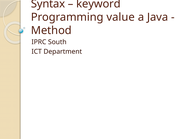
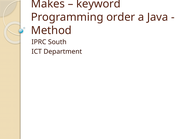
Syntax: Syntax -> Makes
value: value -> order
